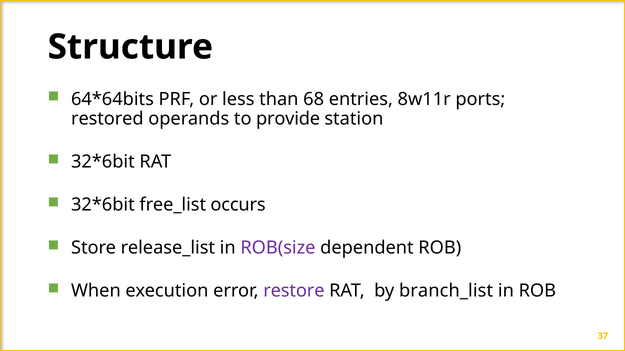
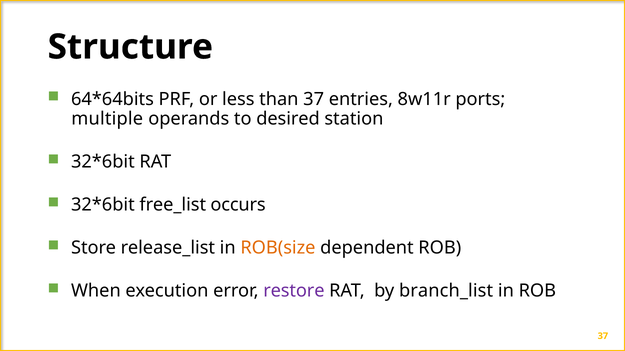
than 68: 68 -> 37
restored: restored -> multiple
provide: provide -> desired
ROB(size colour: purple -> orange
